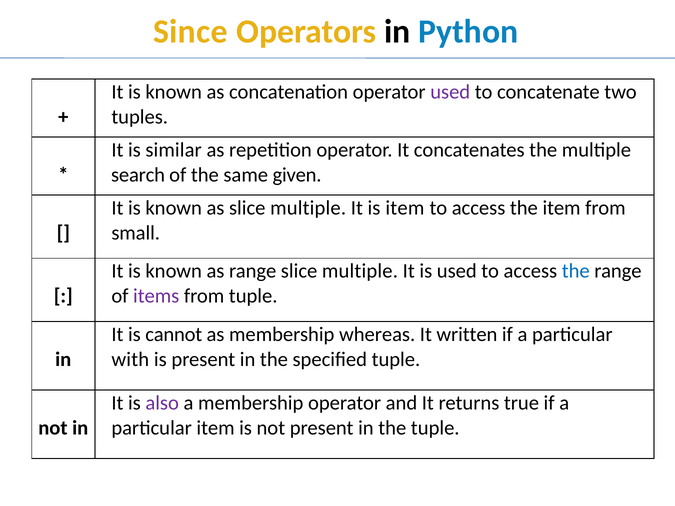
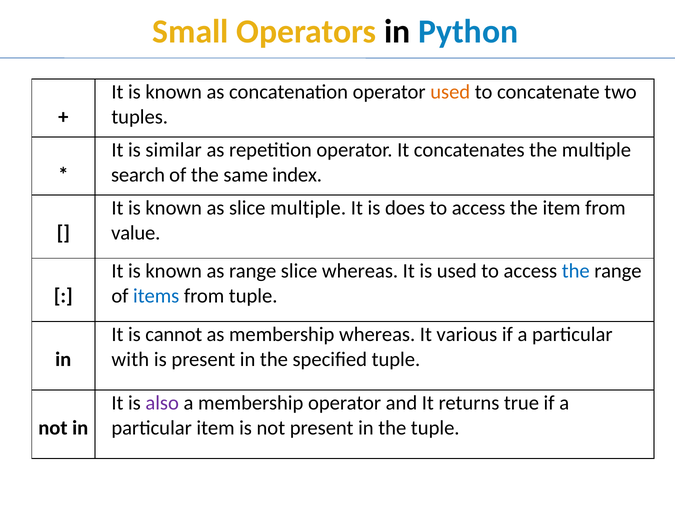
Since: Since -> Small
used at (450, 92) colour: purple -> orange
given: given -> index
is item: item -> does
small: small -> value
range slice multiple: multiple -> whereas
items colour: purple -> blue
written: written -> various
